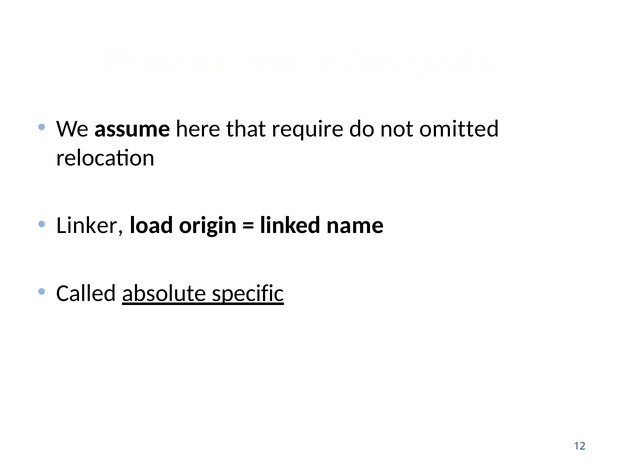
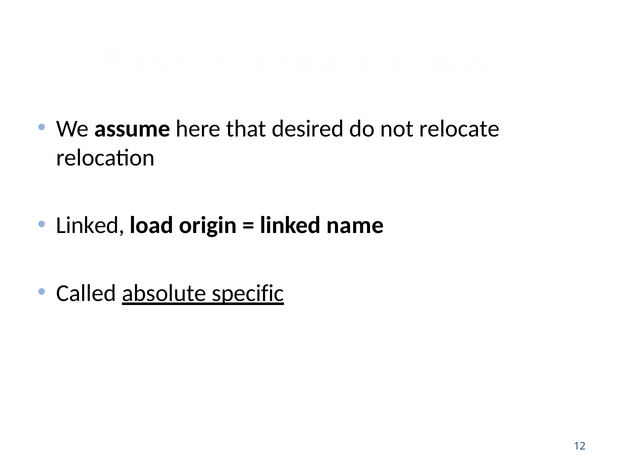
require: require -> desired
omitted: omitted -> relocate
Linker at (90, 225): Linker -> Linked
